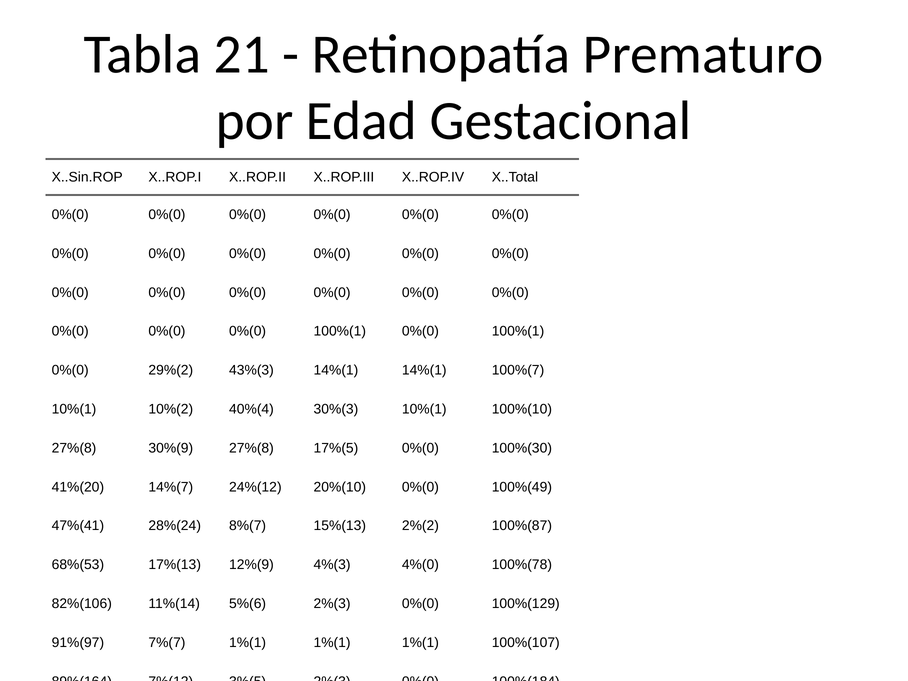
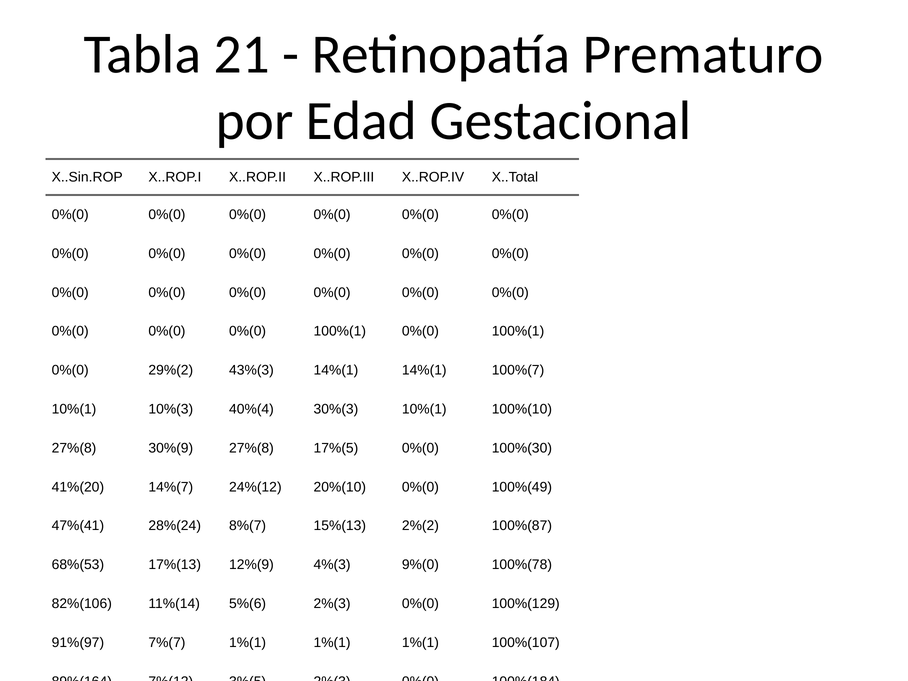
10%(2: 10%(2 -> 10%(3
4%(0: 4%(0 -> 9%(0
